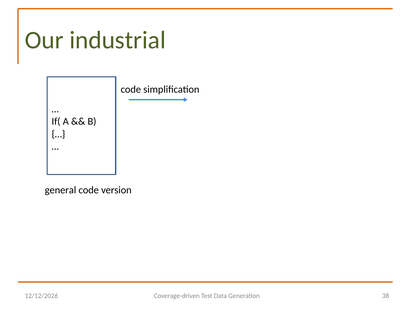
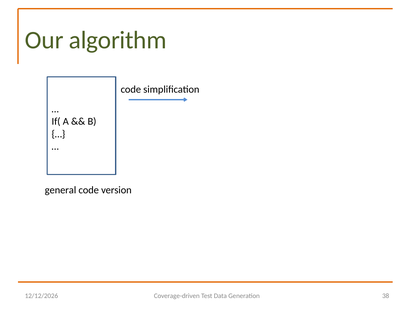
industrial: industrial -> algorithm
